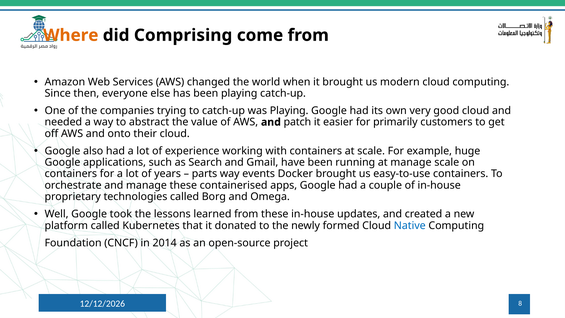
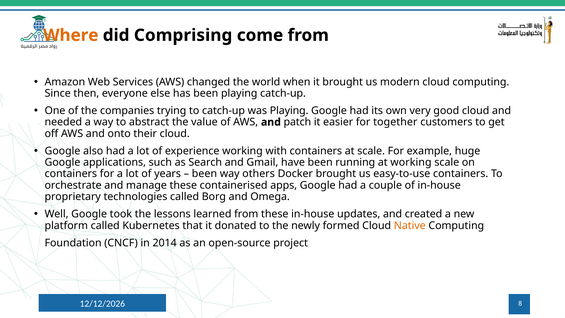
primarily: primarily -> together
at manage: manage -> working
parts at (204, 174): parts -> been
events: events -> others
Native colour: blue -> orange
